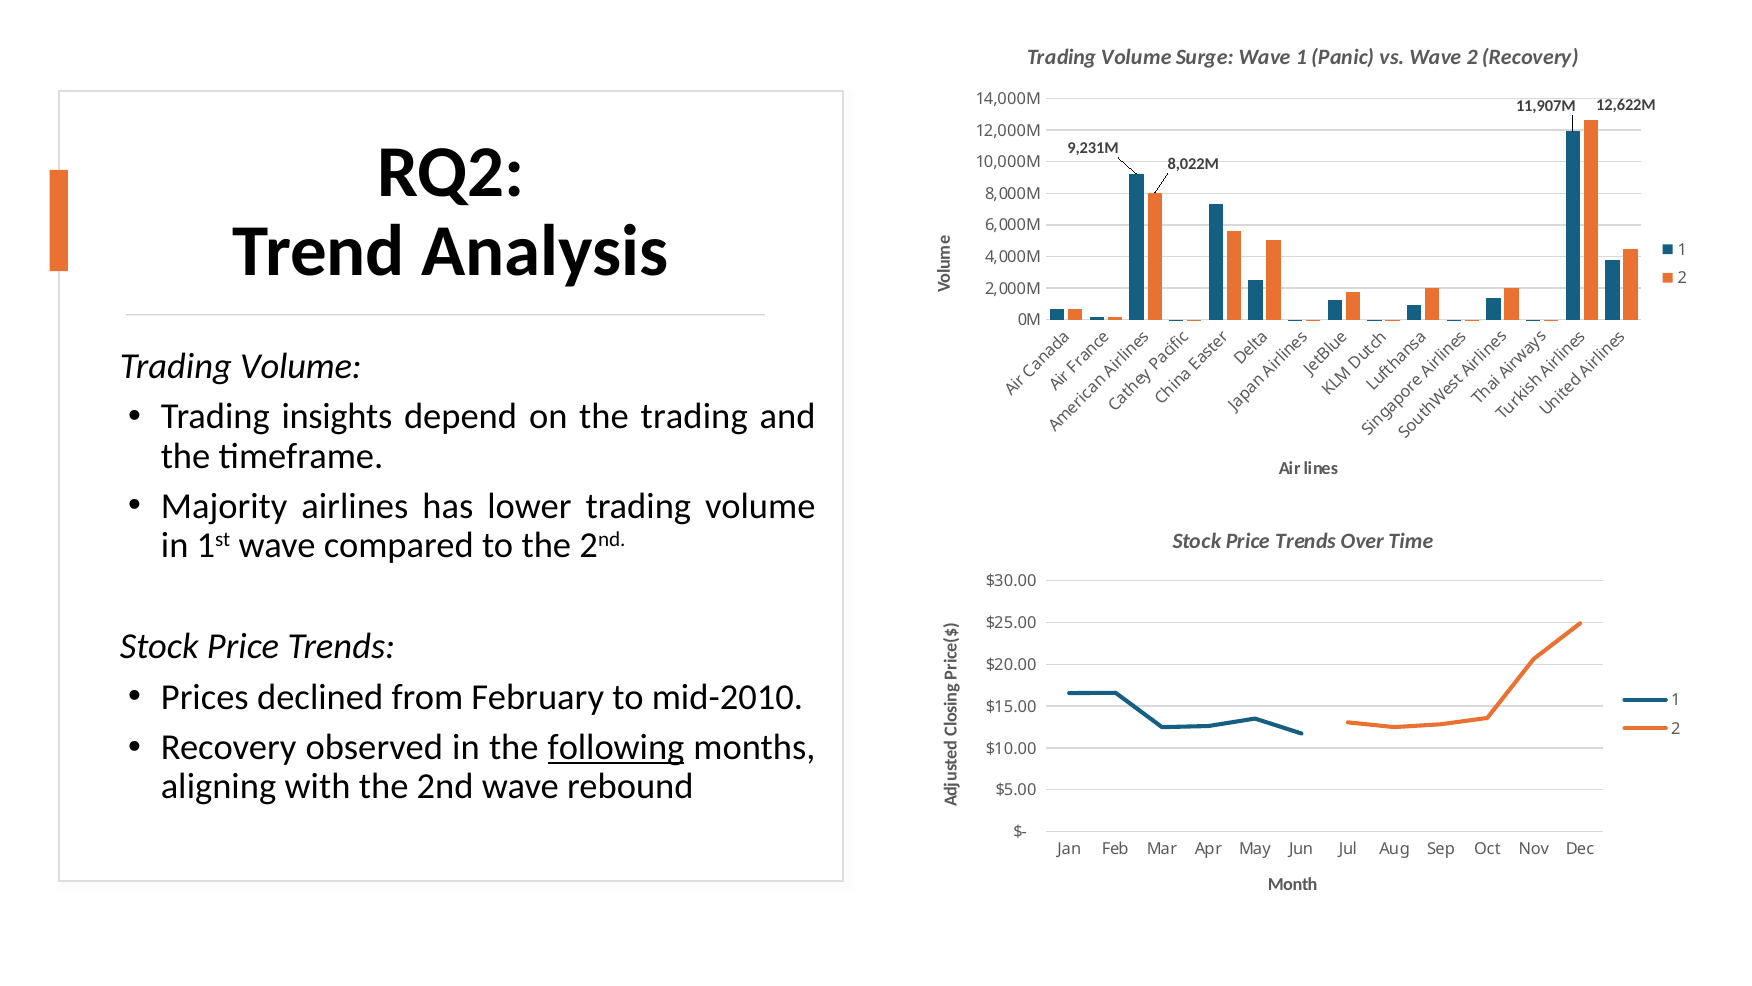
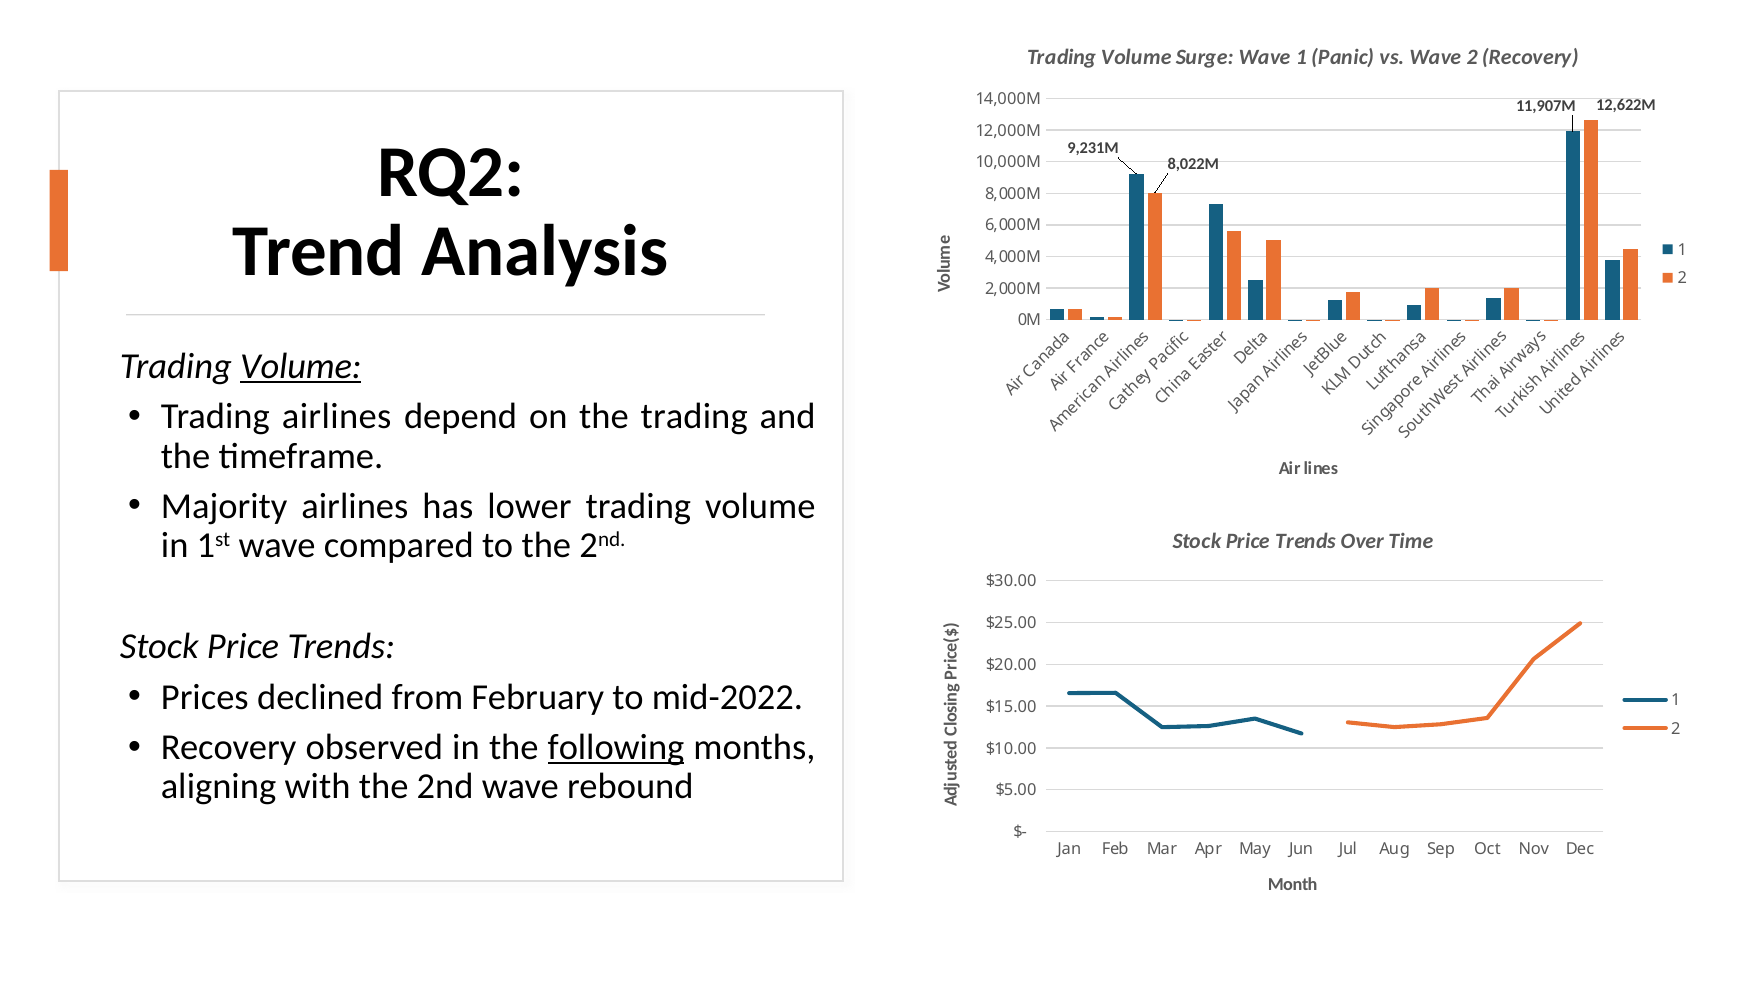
Volume at (301, 366) underline: none -> present
Trading insights: insights -> airlines
mid-2010: mid-2010 -> mid-2022
